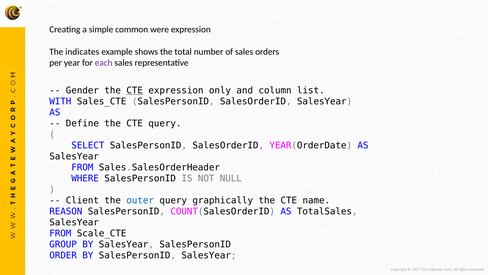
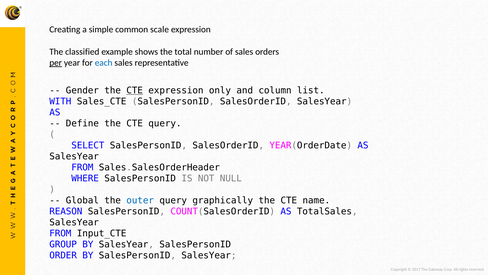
were: were -> scale
indicates: indicates -> classified
per underline: none -> present
each colour: purple -> blue
Client: Client -> Global
Scale_CTE: Scale_CTE -> Input_CTE
